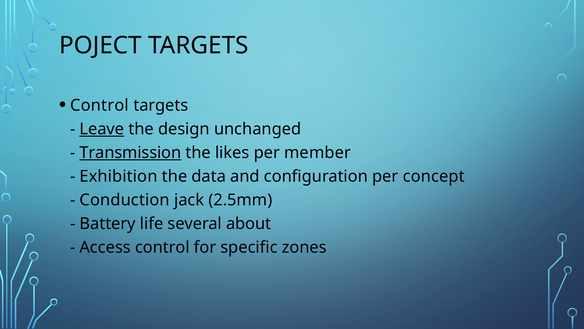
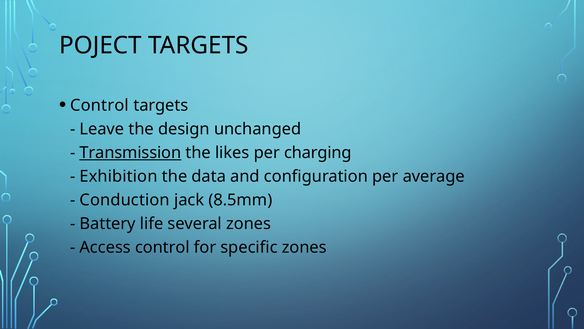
Leave underline: present -> none
member: member -> charging
concept: concept -> average
2.5mm: 2.5mm -> 8.5mm
several about: about -> zones
